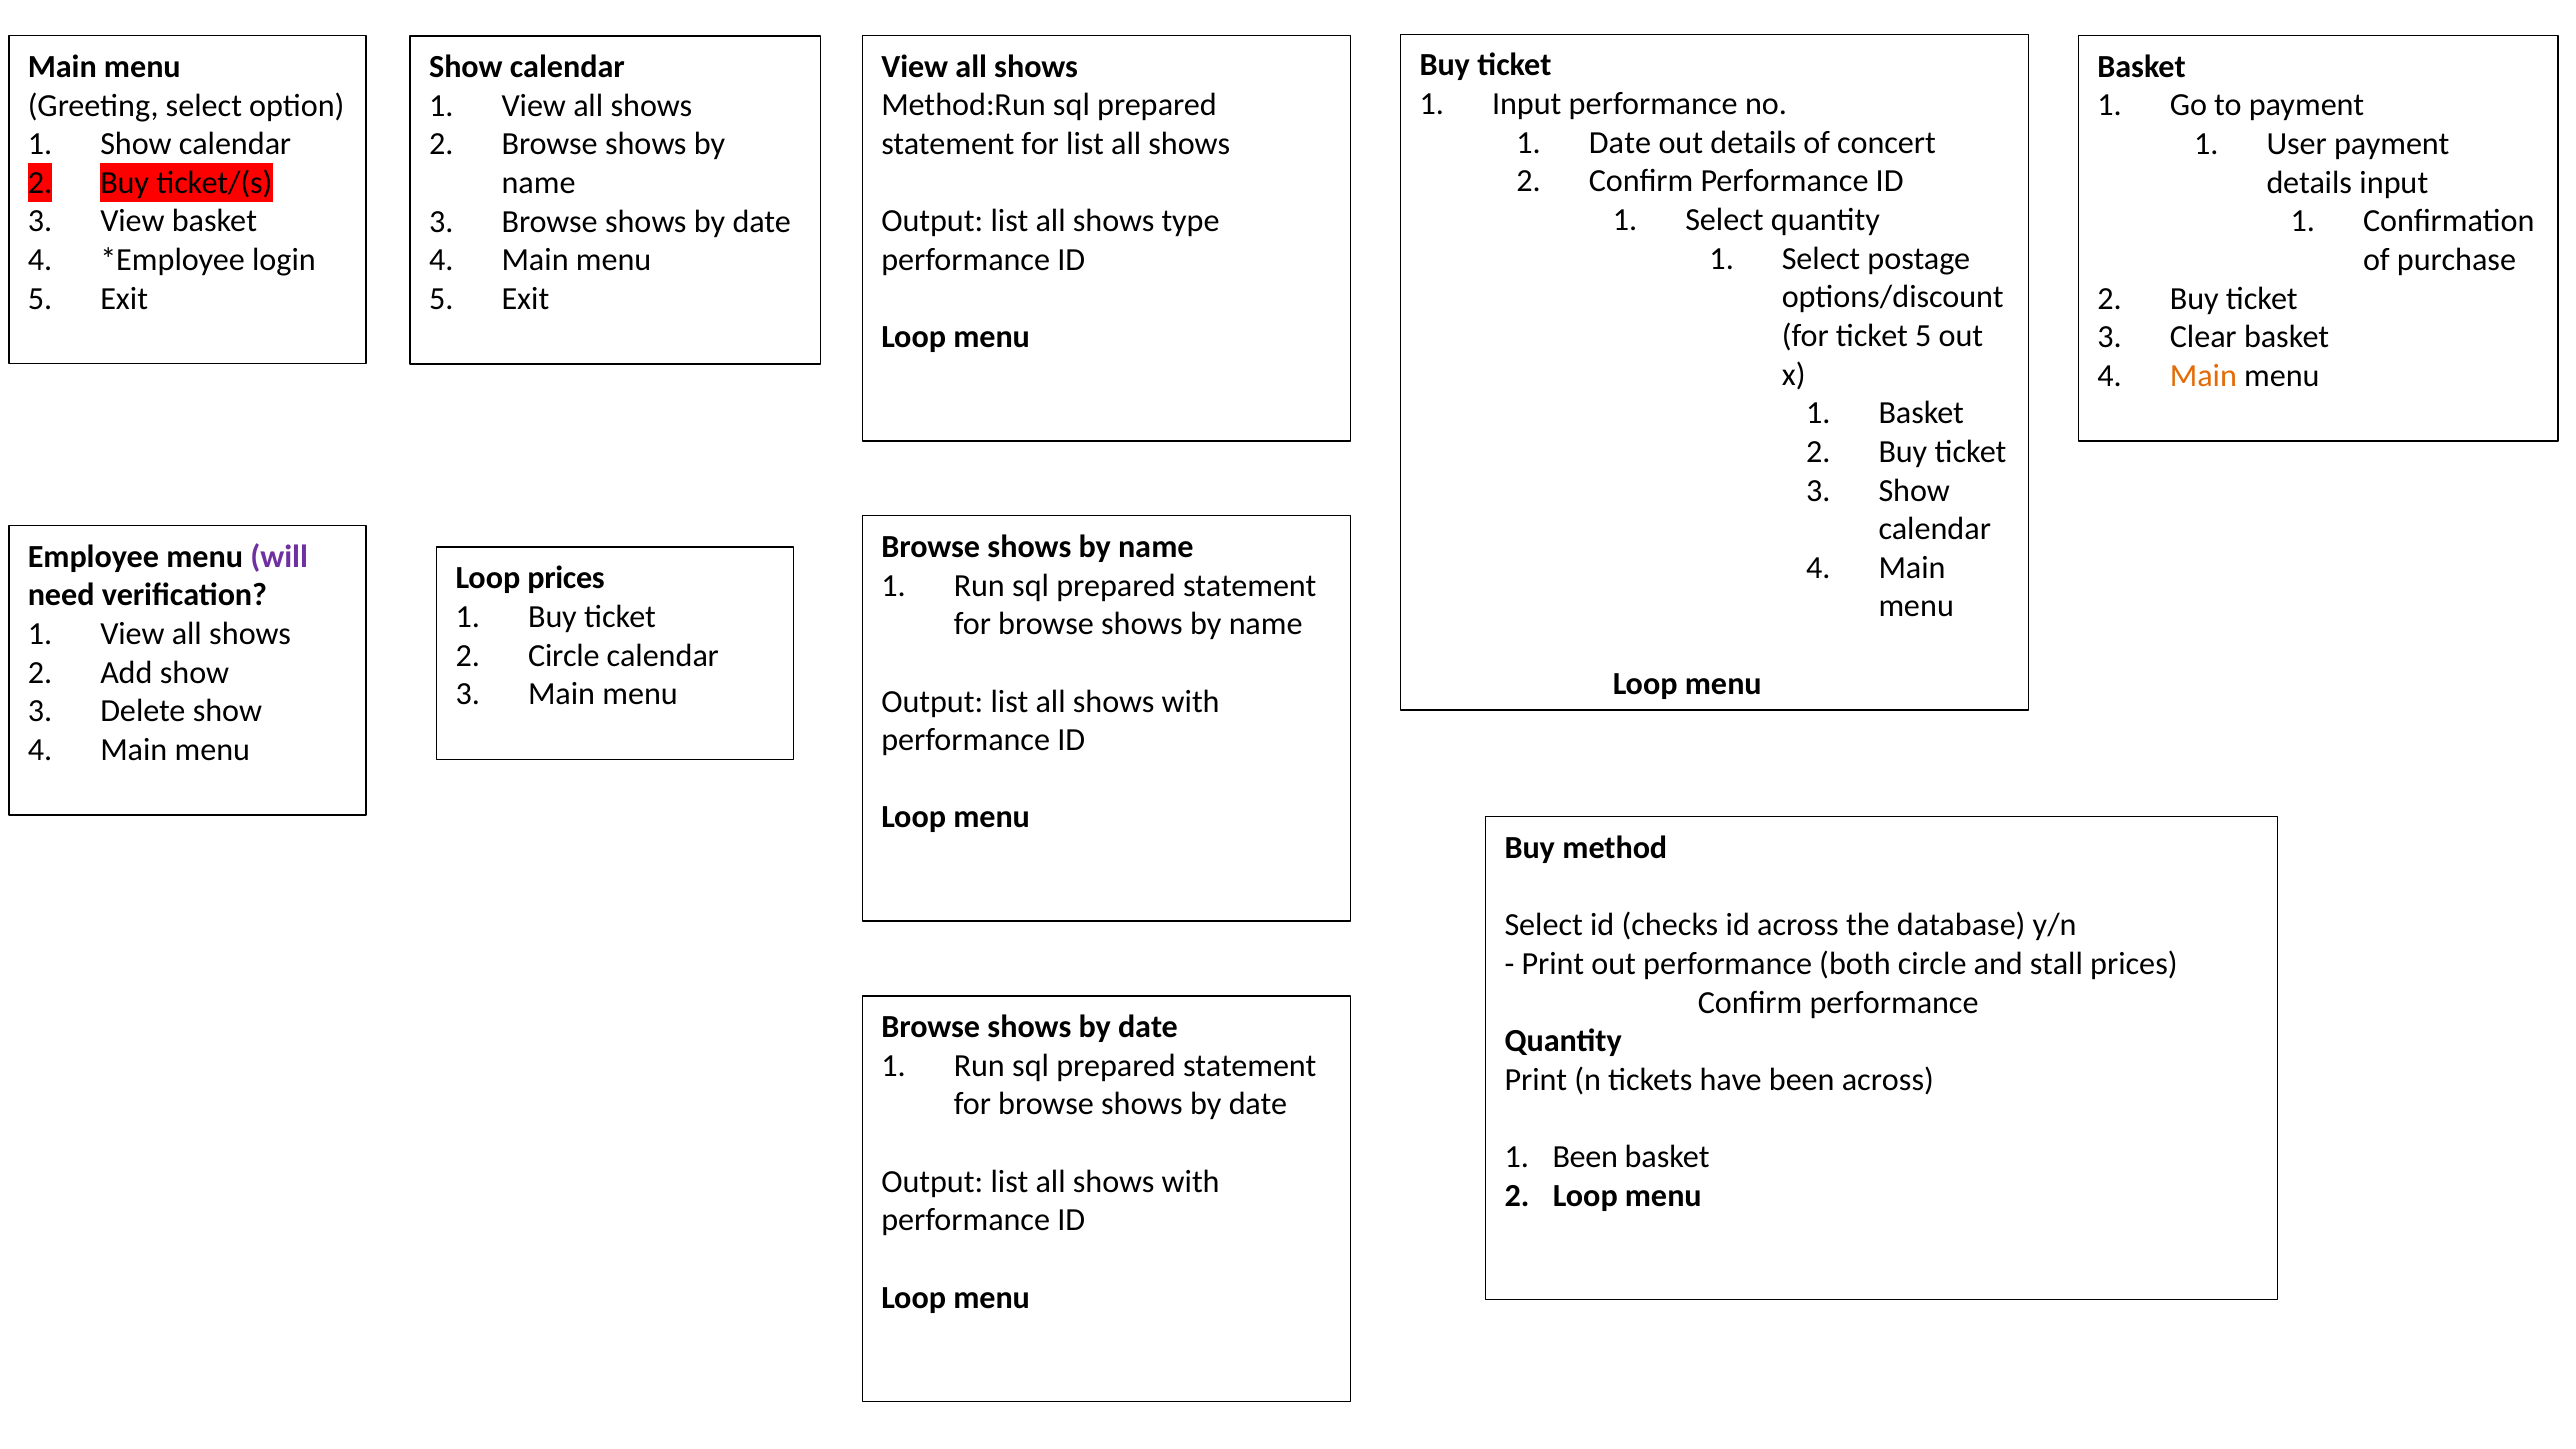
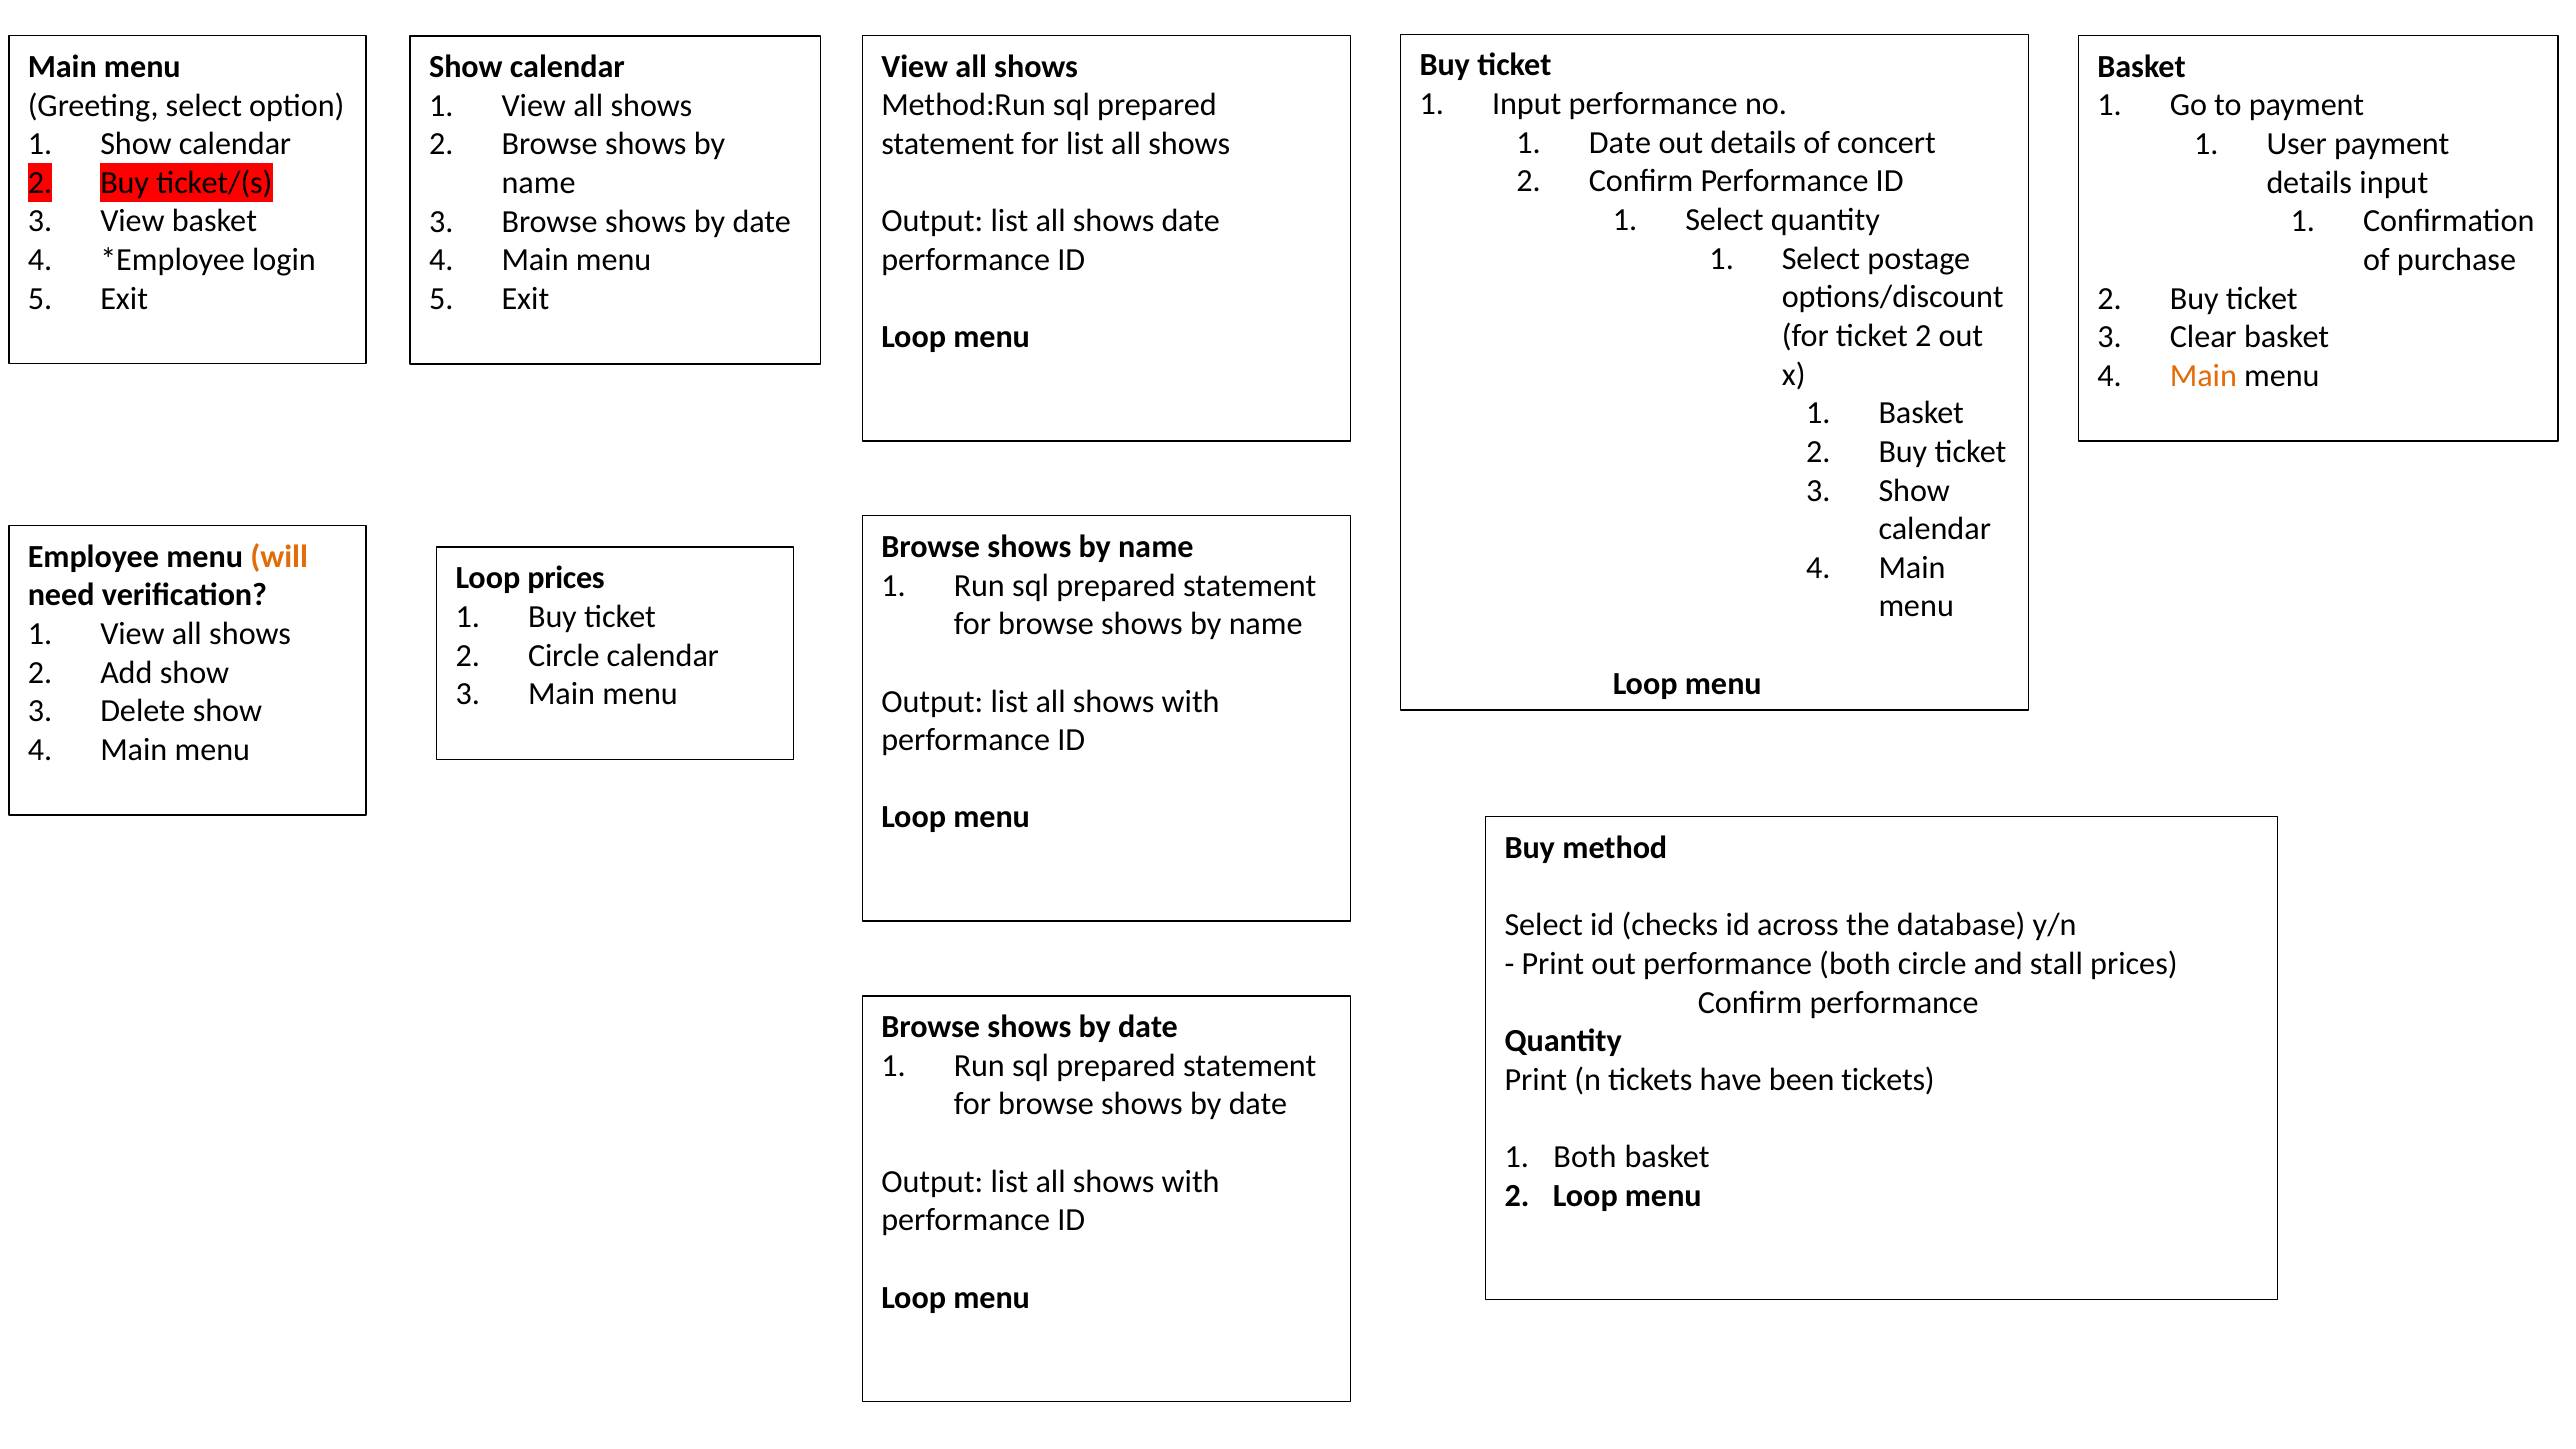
shows type: type -> date
for ticket 5: 5 -> 2
will colour: purple -> orange
been across: across -> tickets
1 Been: Been -> Both
